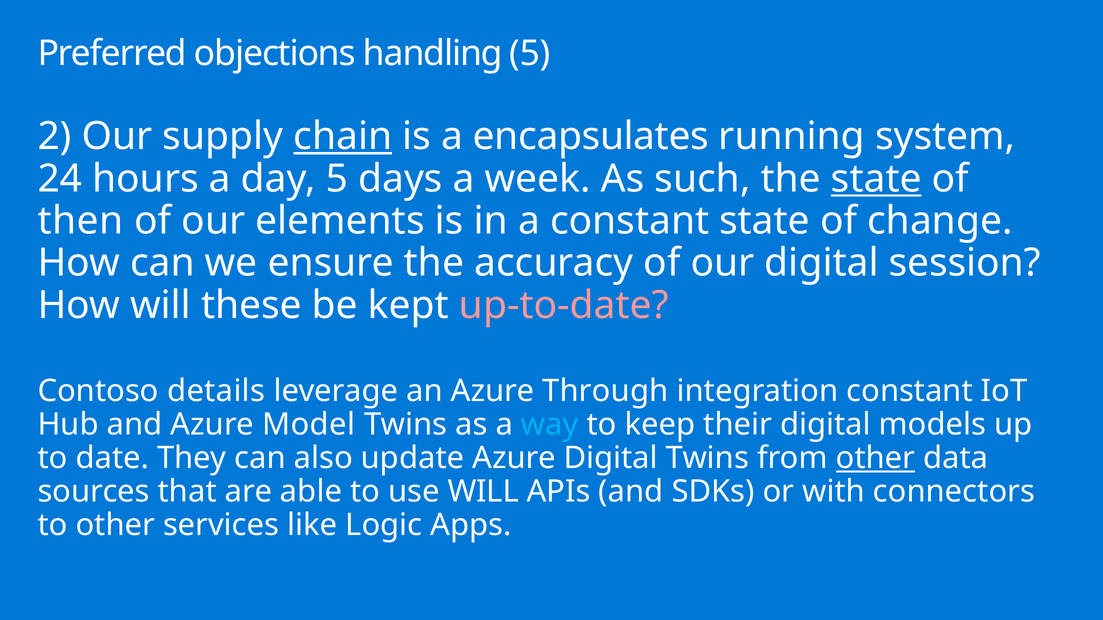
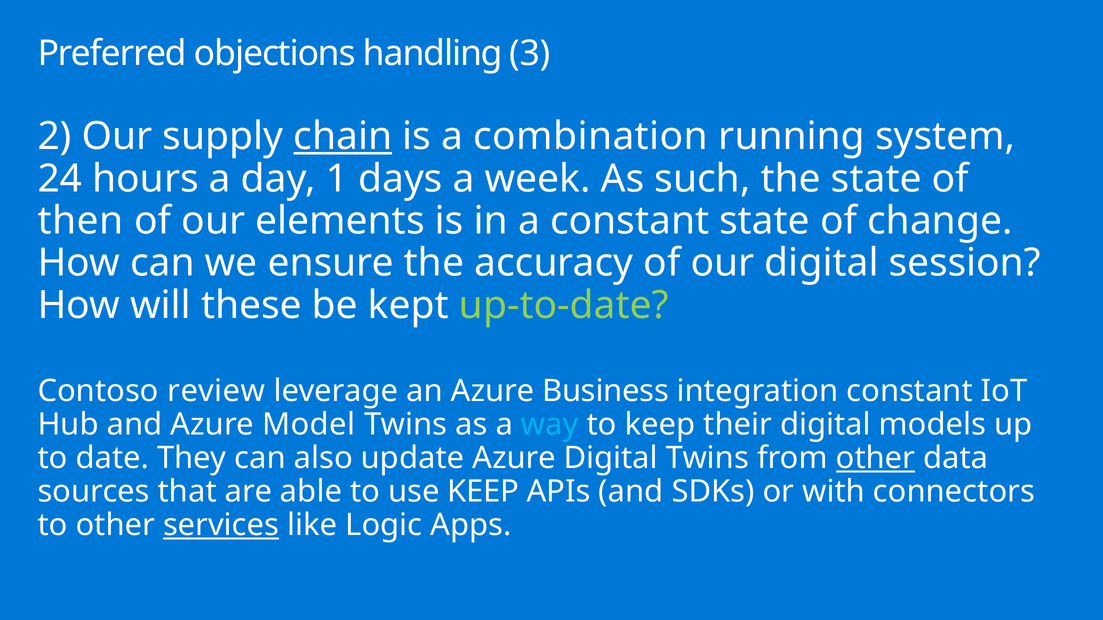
handling 5: 5 -> 3
encapsulates: encapsulates -> combination
day 5: 5 -> 1
state at (876, 179) underline: present -> none
up-to-date colour: pink -> light green
details: details -> review
Through: Through -> Business
use WILL: WILL -> KEEP
services underline: none -> present
